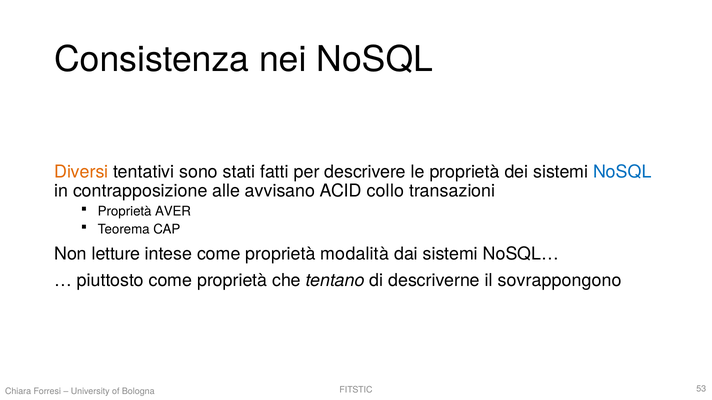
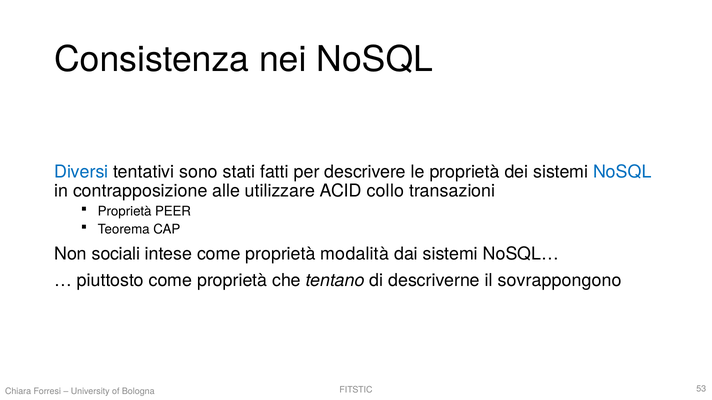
Diversi colour: orange -> blue
avvisano: avvisano -> utilizzare
AVER: AVER -> PEER
letture: letture -> sociali
